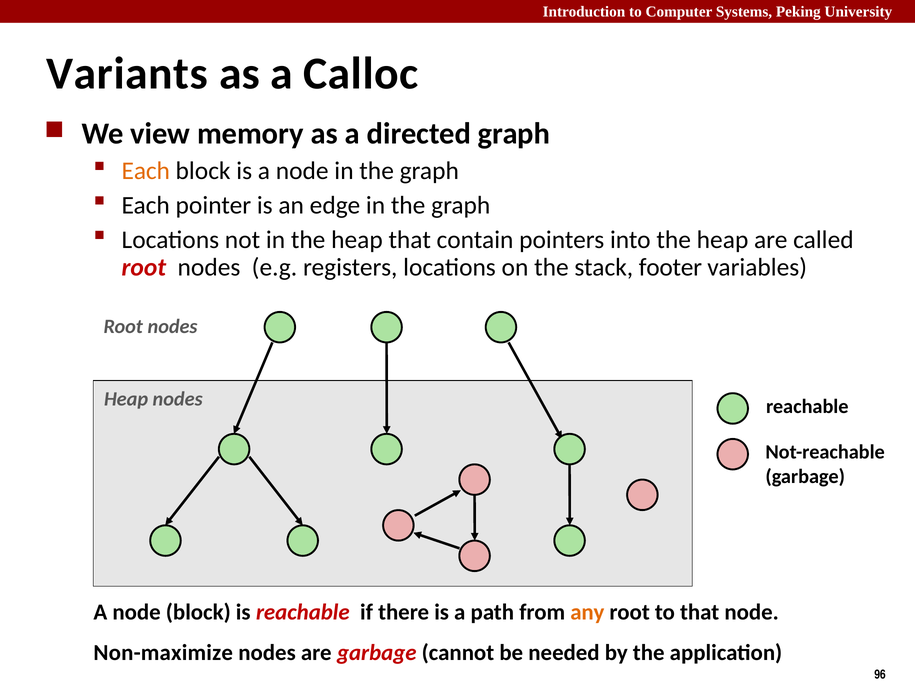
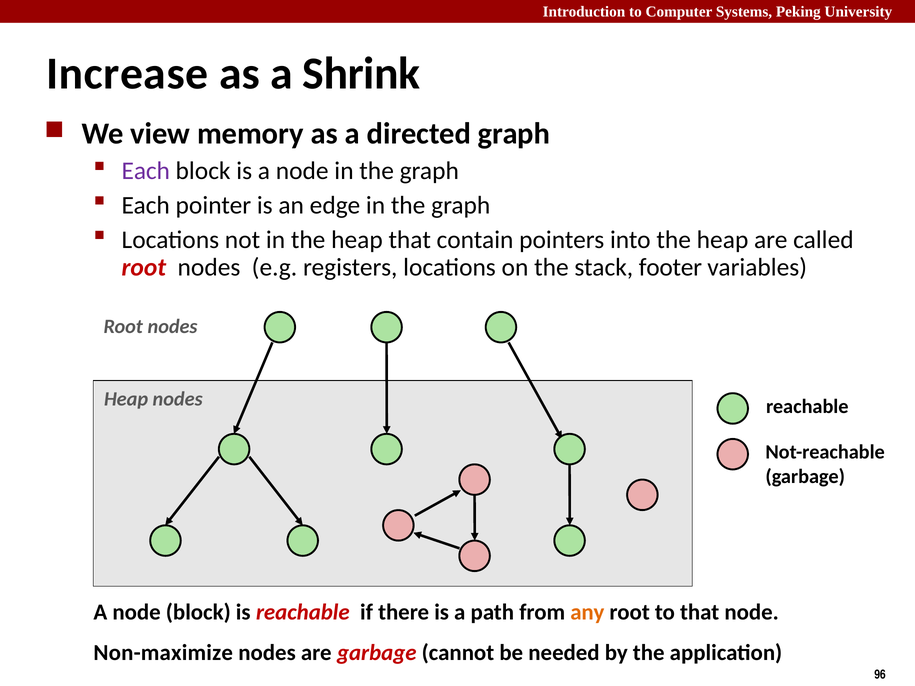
Variants: Variants -> Increase
Calloc: Calloc -> Shrink
Each at (146, 171) colour: orange -> purple
